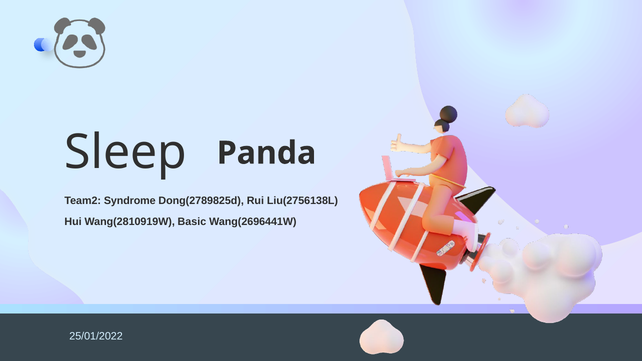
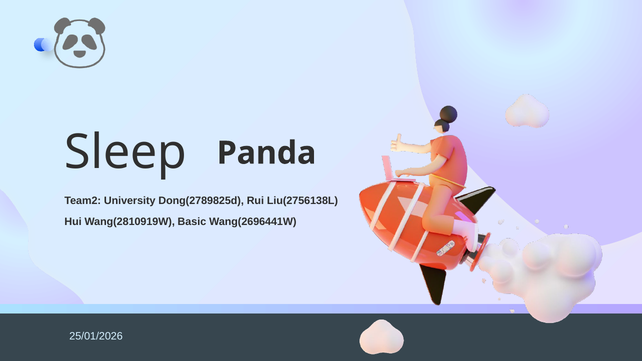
Syndrome: Syndrome -> University
25/01/2022: 25/01/2022 -> 25/01/2026
